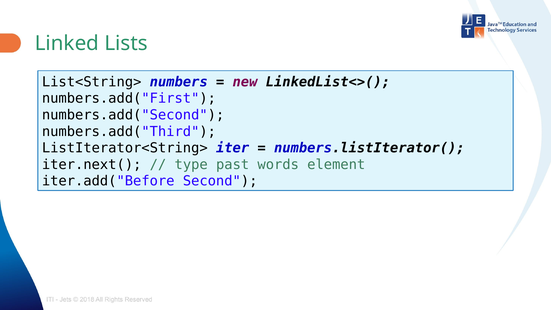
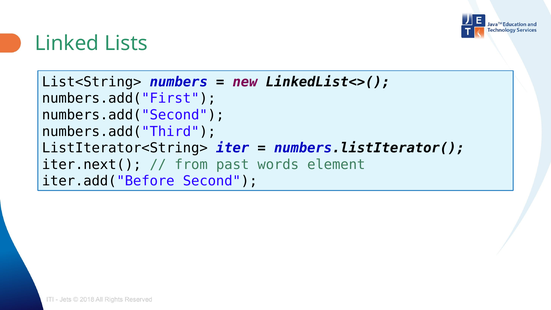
type: type -> from
